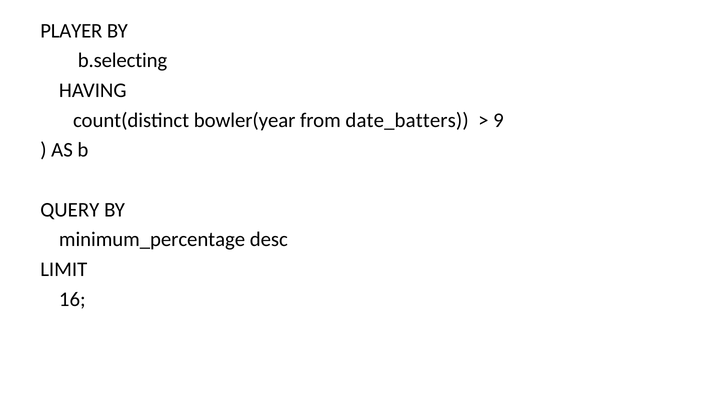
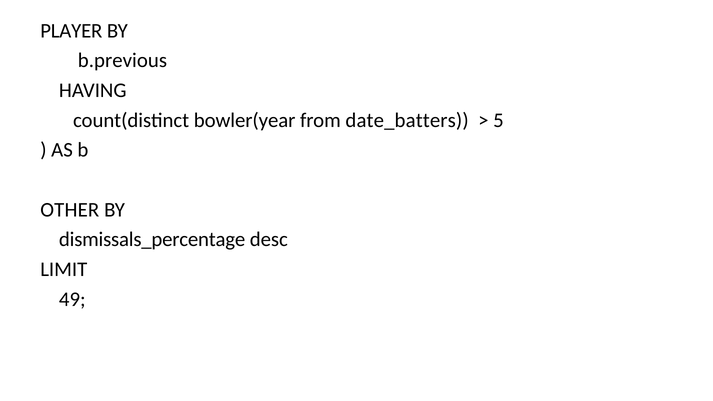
b.selecting: b.selecting -> b.previous
9: 9 -> 5
QUERY: QUERY -> OTHER
minimum_percentage: minimum_percentage -> dismissals_percentage
16: 16 -> 49
